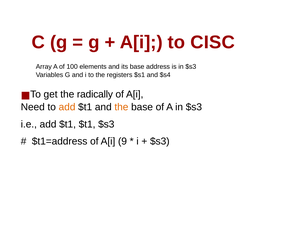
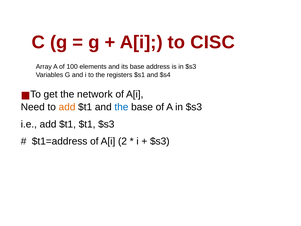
radically: radically -> network
the at (121, 107) colour: orange -> blue
9: 9 -> 2
